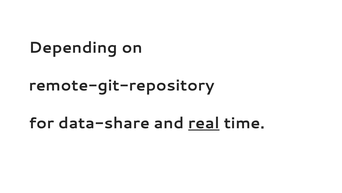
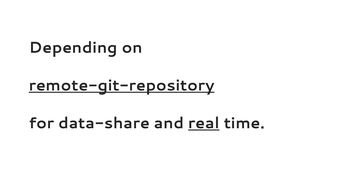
remote-git-repository underline: none -> present
